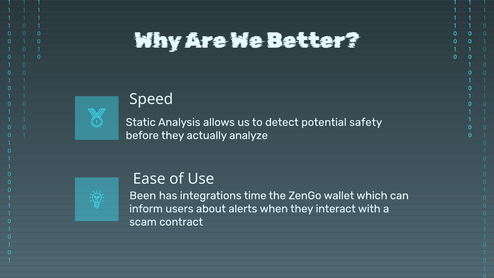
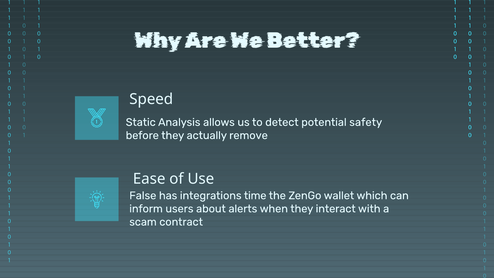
analyze: analyze -> remove
Been: Been -> False
